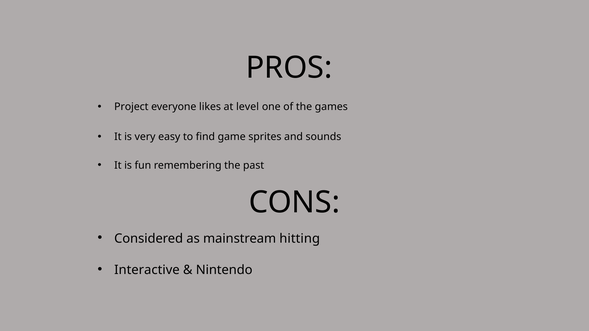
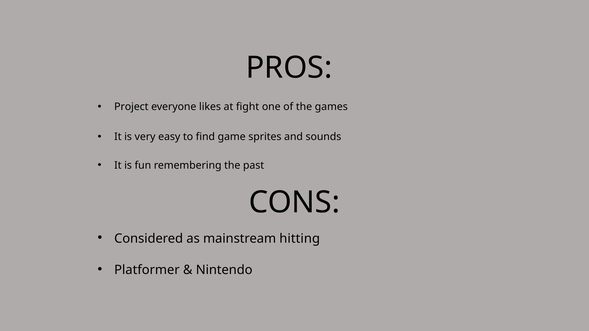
level: level -> fight
Interactive: Interactive -> Platformer
